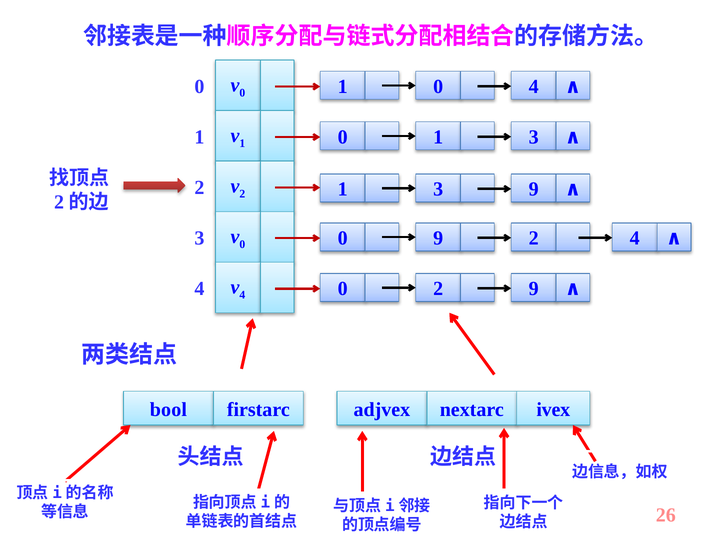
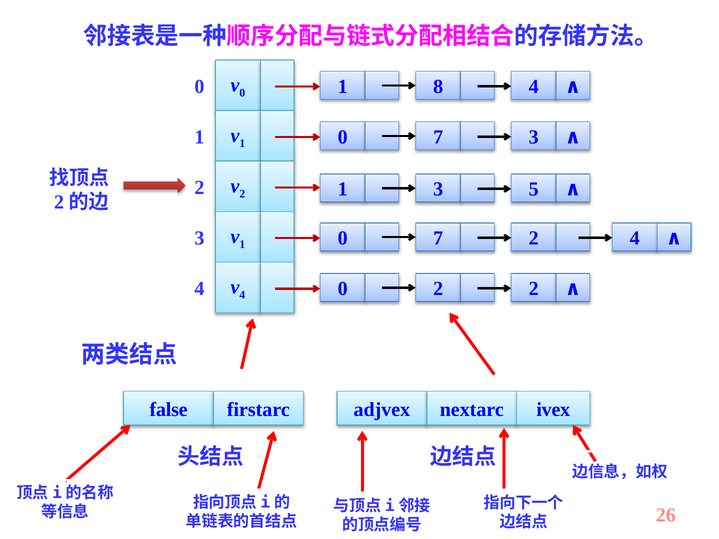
1 0: 0 -> 8
1 at (438, 137): 1 -> 7
3 9: 9 -> 5
0 at (242, 245): 0 -> 1
9 at (438, 238): 9 -> 7
0 2 9: 9 -> 2
bool: bool -> false
